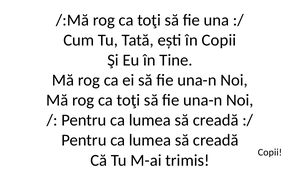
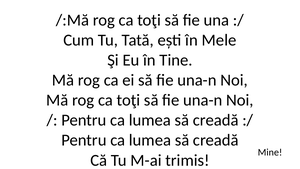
în Copii: Copii -> Mele
Copii at (270, 152): Copii -> Mine
